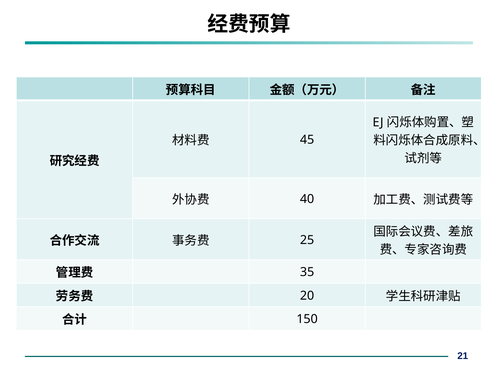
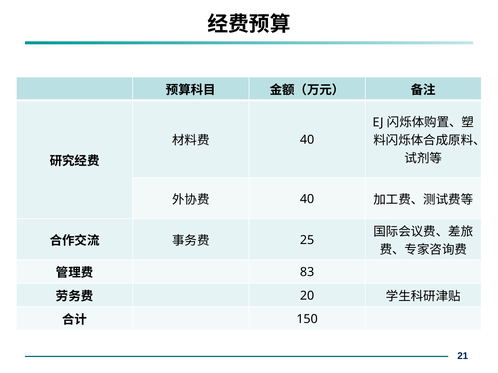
45 at (307, 140): 45 -> 40
35: 35 -> 83
